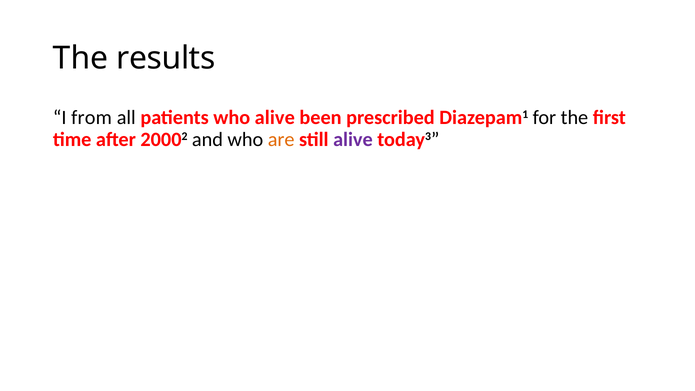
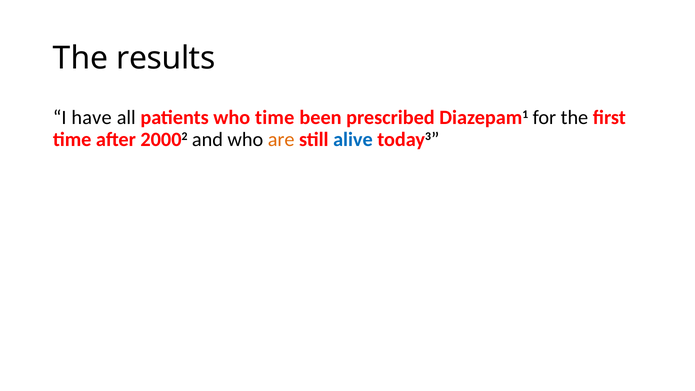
from: from -> have
who alive: alive -> time
alive at (353, 139) colour: purple -> blue
